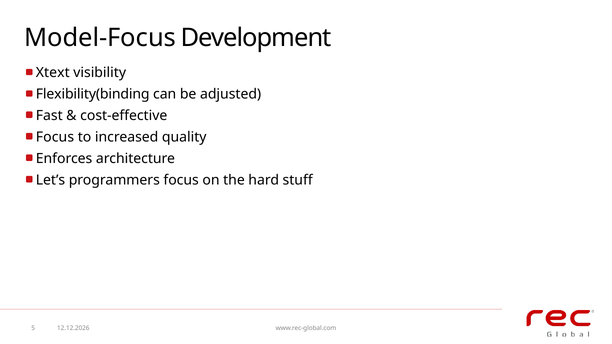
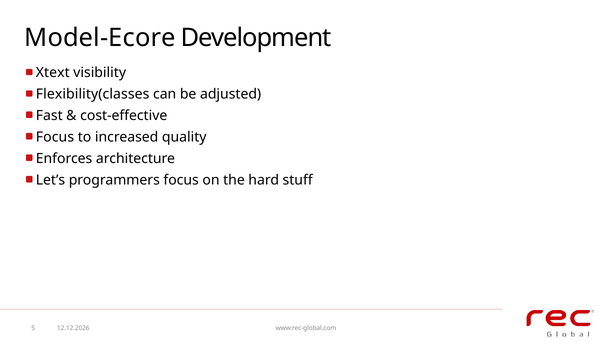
Model-Focus: Model-Focus -> Model-Ecore
Flexibility(binding: Flexibility(binding -> Flexibility(classes
